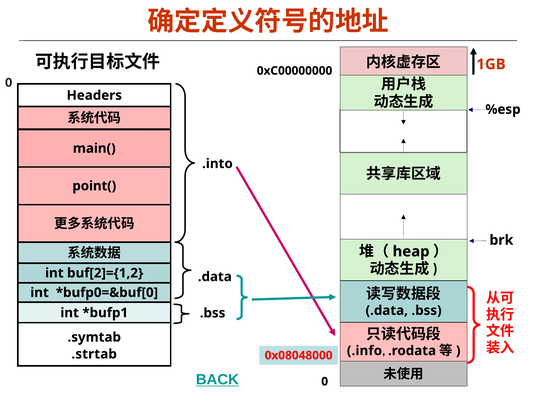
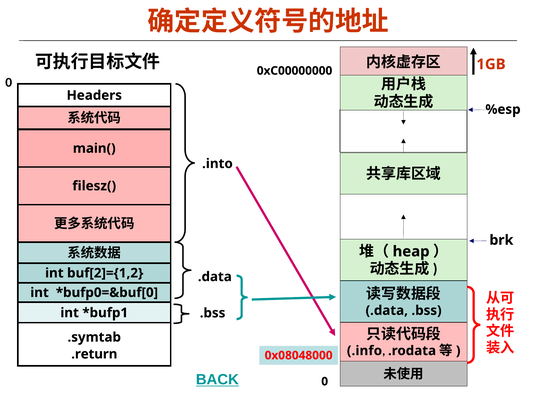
point(: point( -> filesz(
.strtab: .strtab -> .return
